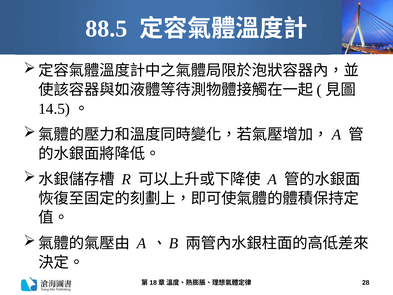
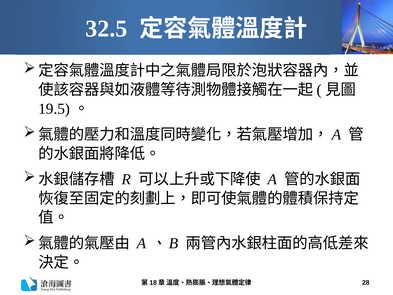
88.5: 88.5 -> 32.5
14.5: 14.5 -> 19.5
